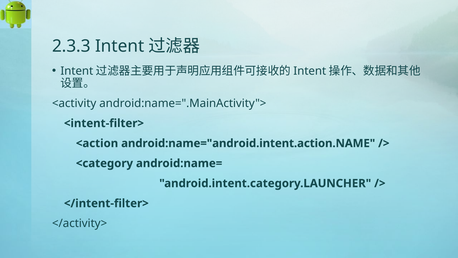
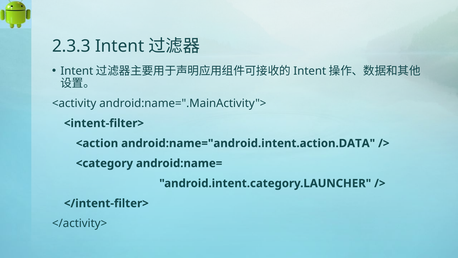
android:name="android.intent.action.NAME: android:name="android.intent.action.NAME -> android:name="android.intent.action.DATA
